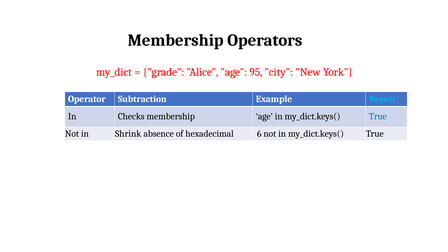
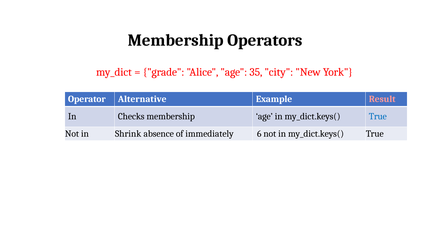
95: 95 -> 35
Subtraction: Subtraction -> Alternative
Result colour: light blue -> pink
hexadecimal: hexadecimal -> immediately
